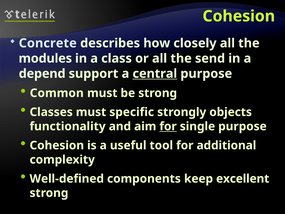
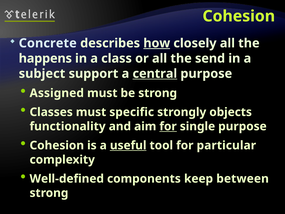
how underline: none -> present
modules: modules -> happens
depend: depend -> subject
Common: Common -> Assigned
useful underline: none -> present
additional: additional -> particular
excellent: excellent -> between
